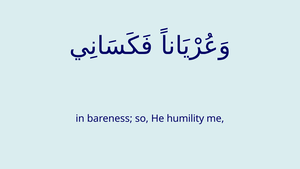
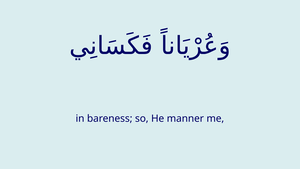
humility: humility -> manner
